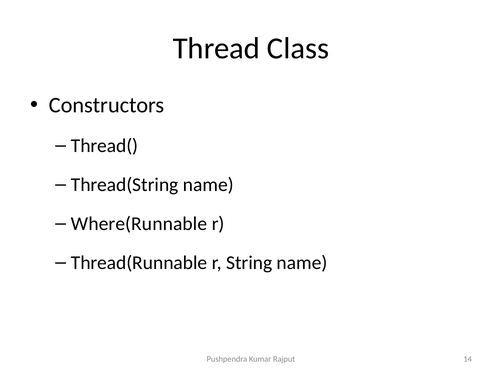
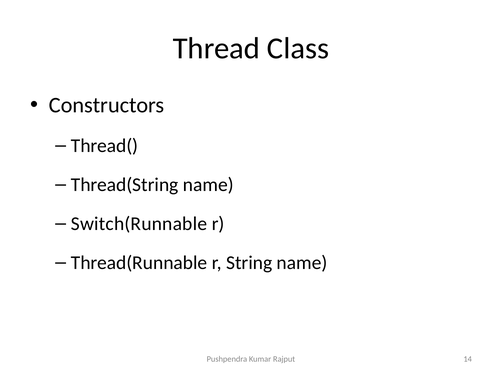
Where(Runnable: Where(Runnable -> Switch(Runnable
